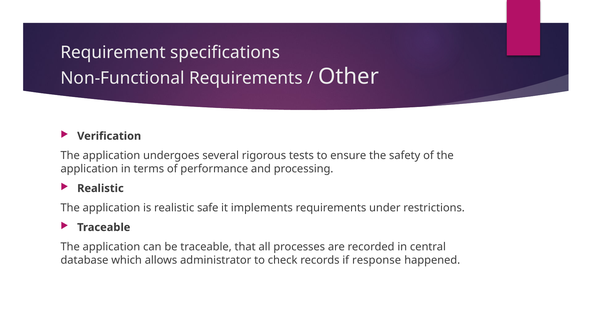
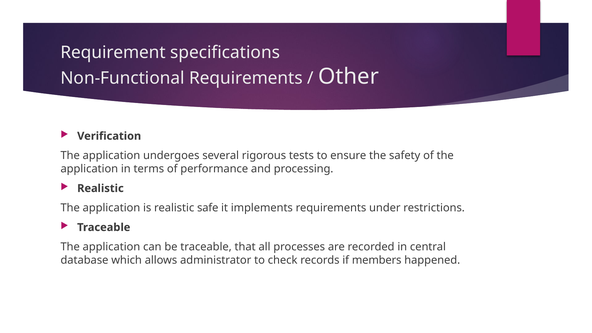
response: response -> members
